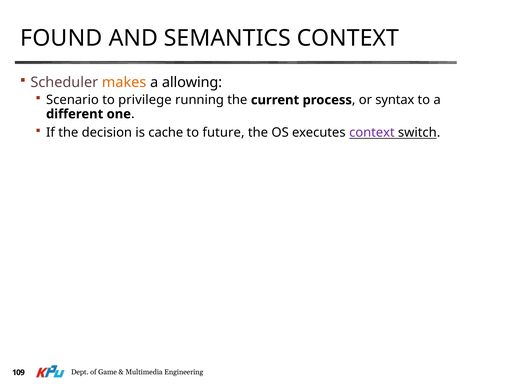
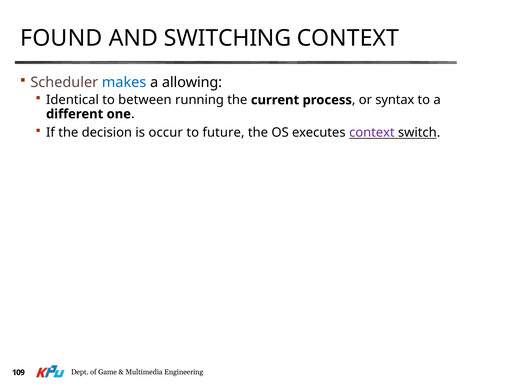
SEMANTICS: SEMANTICS -> SWITCHING
makes colour: orange -> blue
Scenario: Scenario -> Identical
privilege: privilege -> between
cache: cache -> occur
